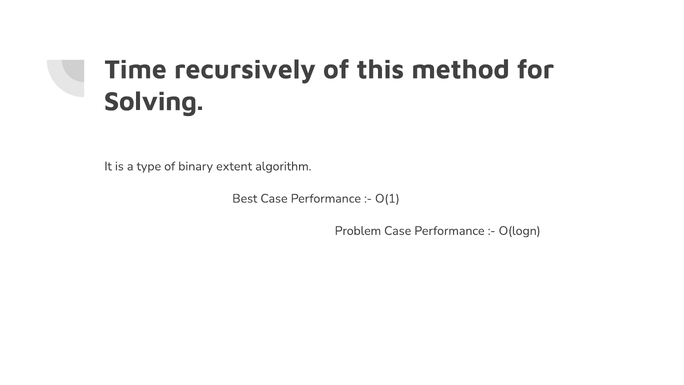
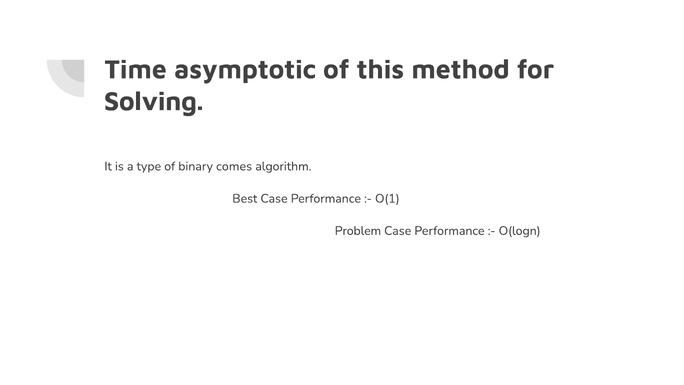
recursively: recursively -> asymptotic
extent: extent -> comes
